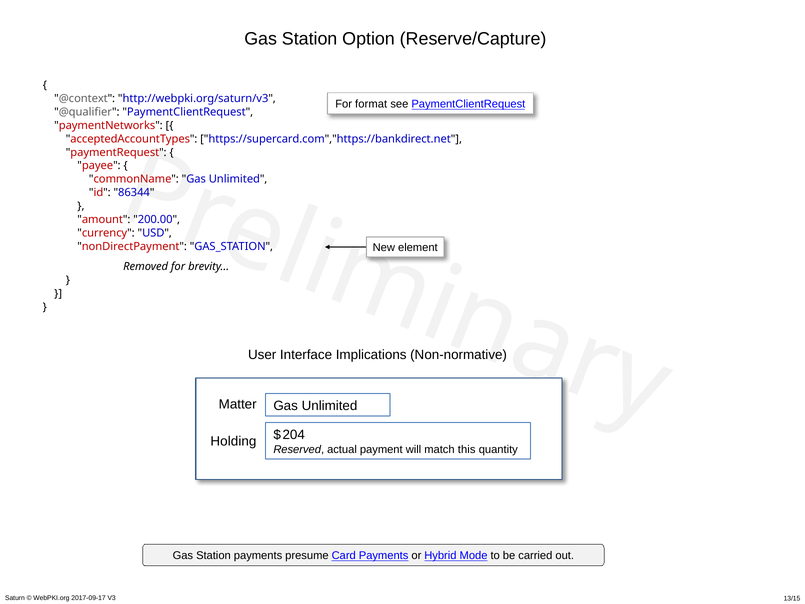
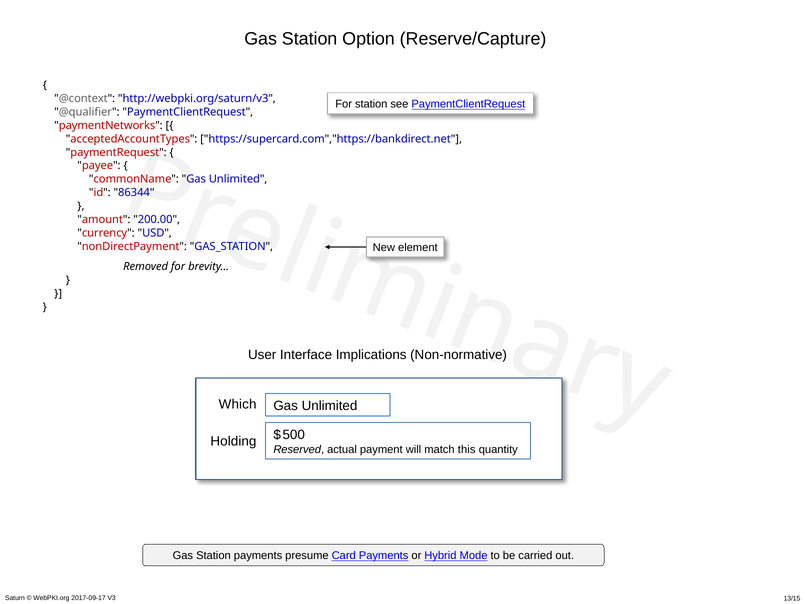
For format: format -> station
Matter: Matter -> Which
204: 204 -> 500
